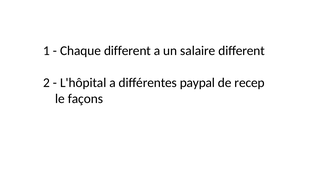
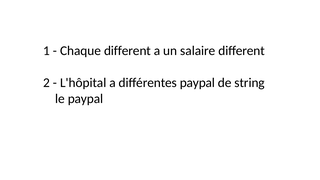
recep: recep -> string
le façons: façons -> paypal
